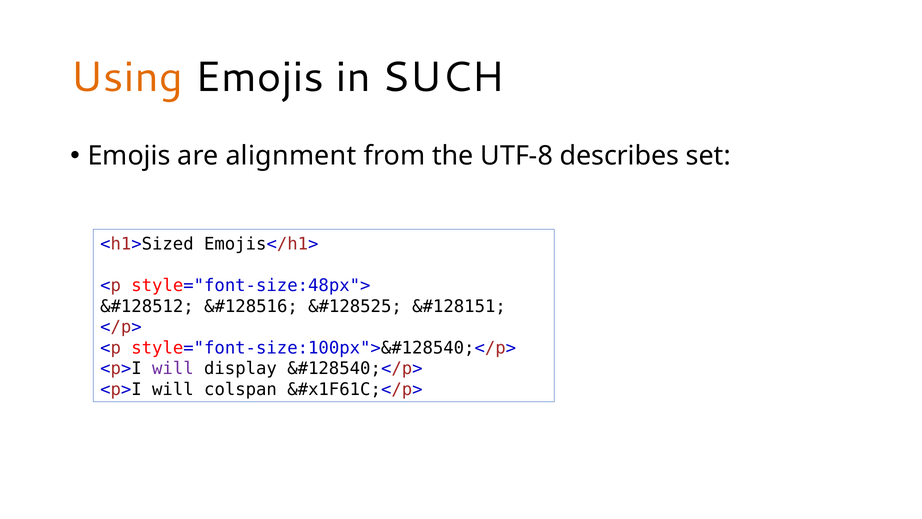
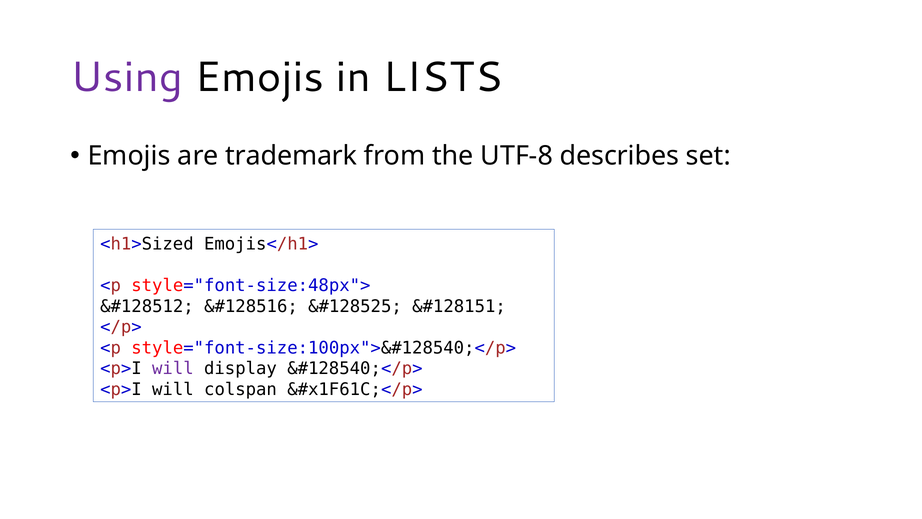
Using colour: orange -> purple
SUCH: SUCH -> LISTS
alignment: alignment -> trademark
